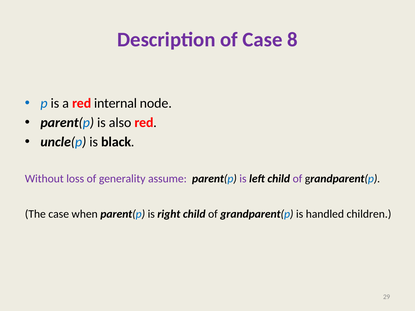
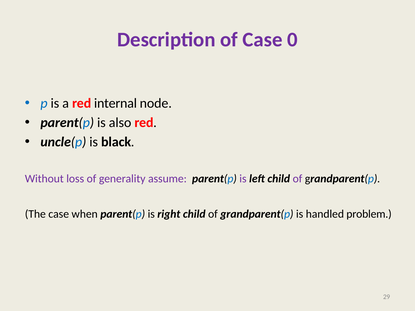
8: 8 -> 0
children: children -> problem
